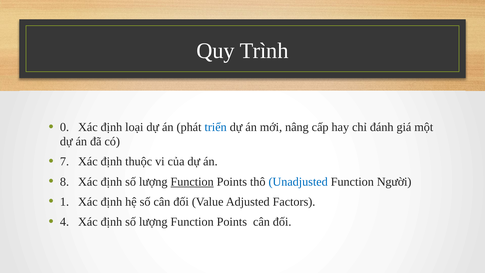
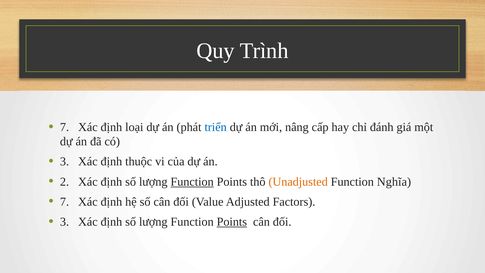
0 at (65, 127): 0 -> 7
7 at (65, 162): 7 -> 3
8: 8 -> 2
Unadjusted colour: blue -> orange
Người: Người -> Nghĩa
1 at (65, 202): 1 -> 7
4 at (65, 222): 4 -> 3
Points at (232, 222) underline: none -> present
